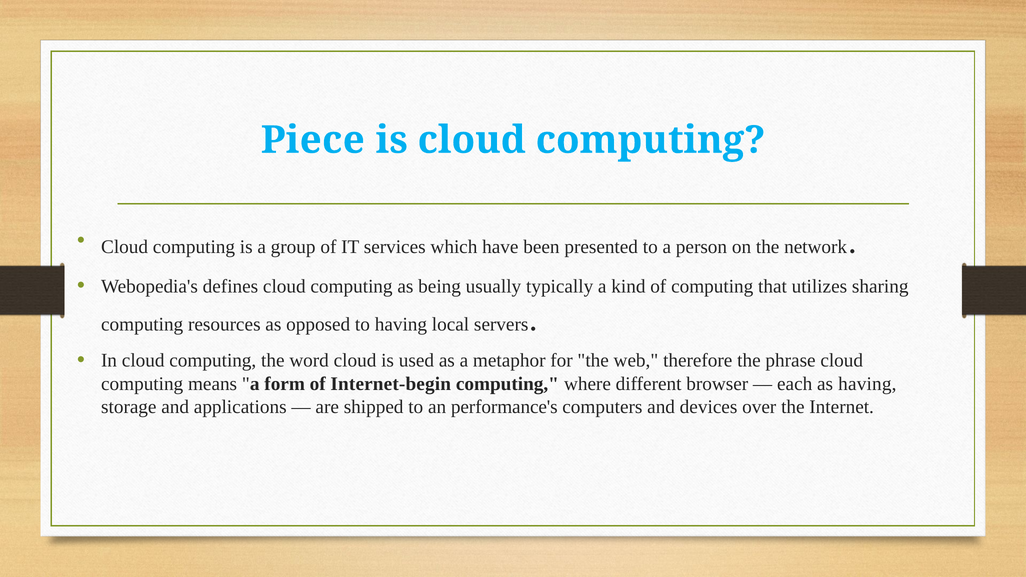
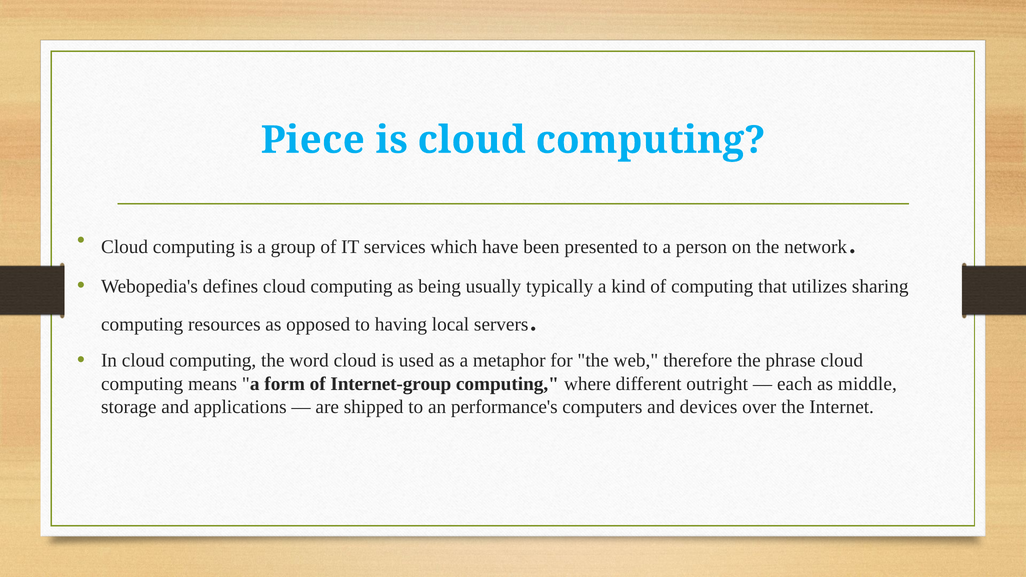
Internet-begin: Internet-begin -> Internet-group
browser: browser -> outright
as having: having -> middle
